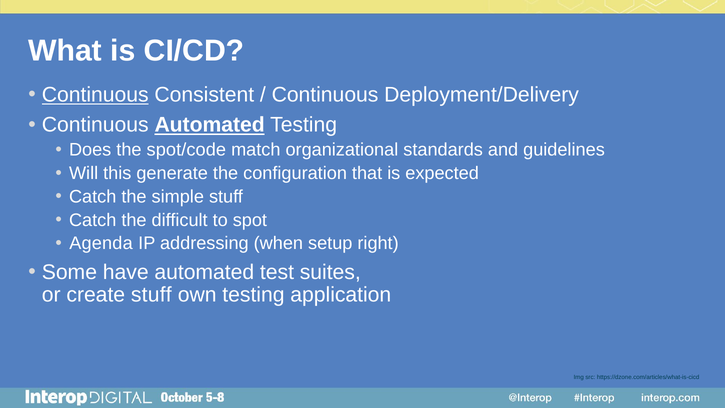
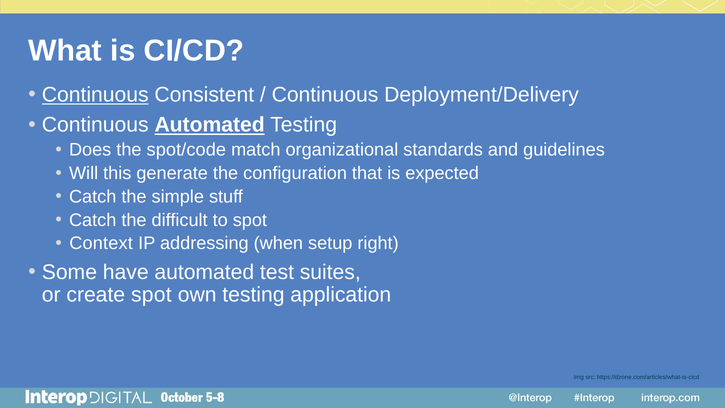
Agenda: Agenda -> Context
create stuff: stuff -> spot
